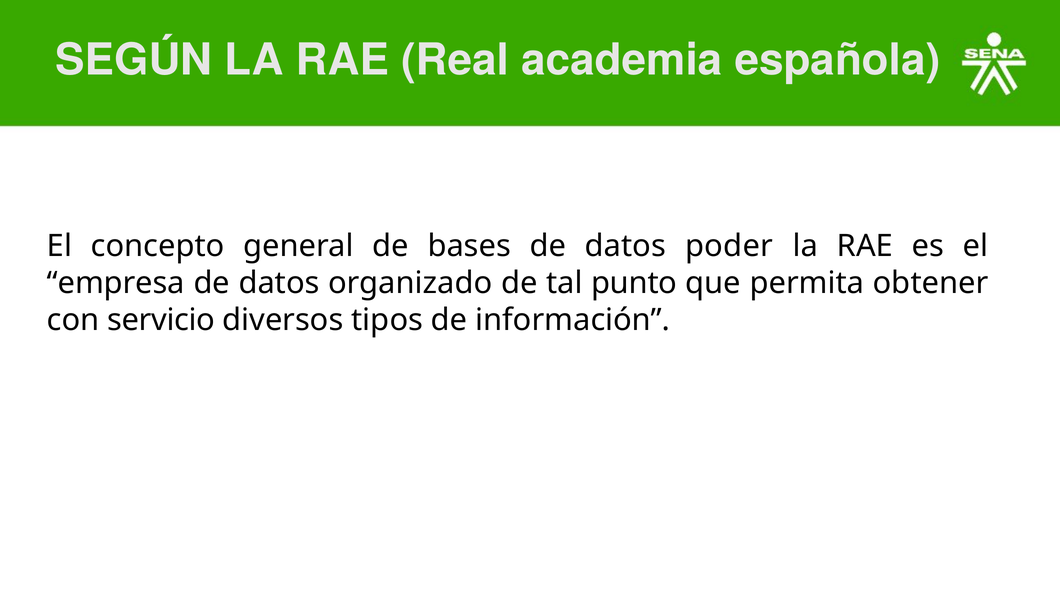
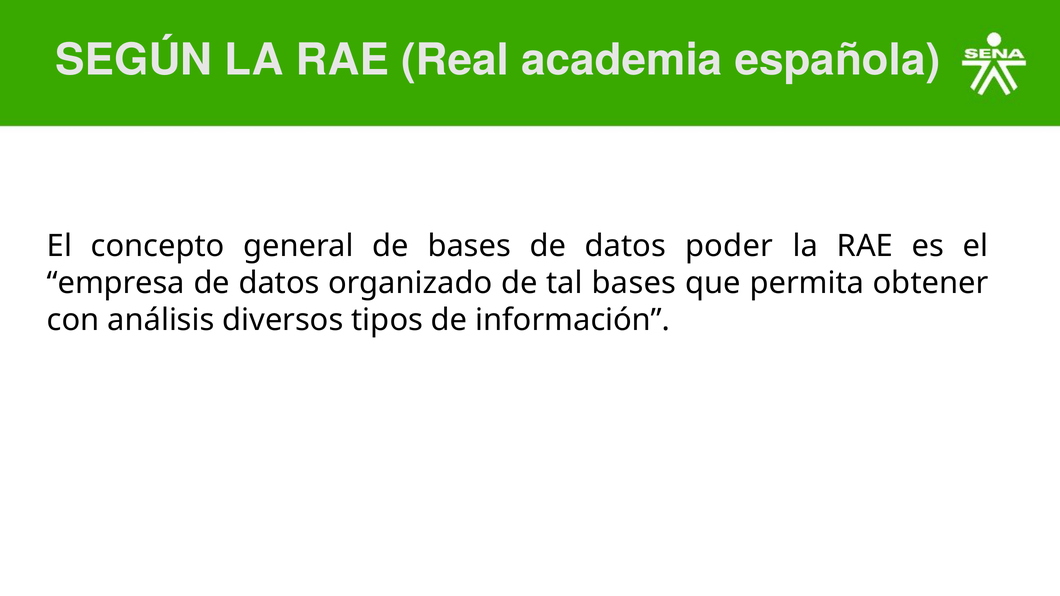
tal punto: punto -> bases
servicio: servicio -> análisis
